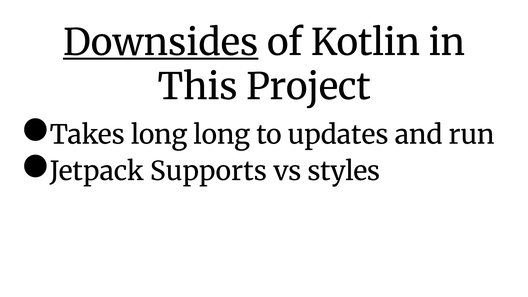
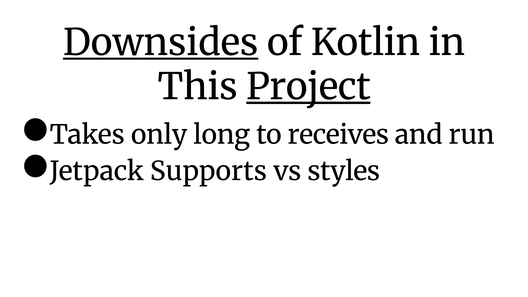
Project underline: none -> present
long at (159, 135): long -> only
updates: updates -> receives
